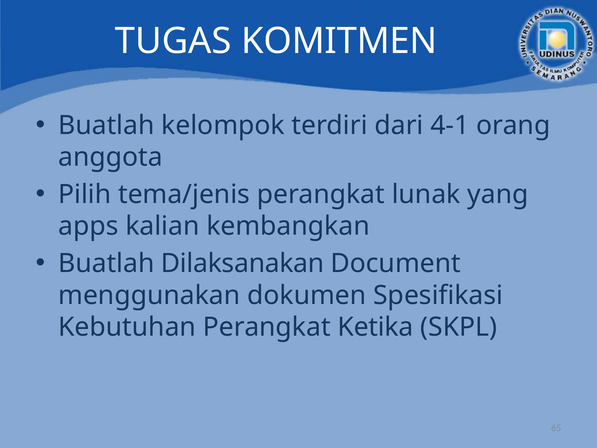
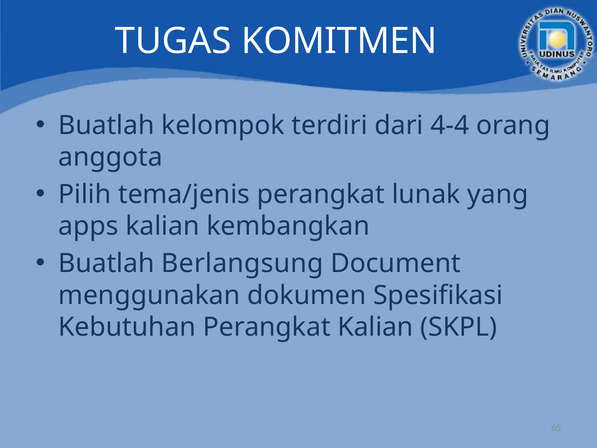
4-1: 4-1 -> 4-4
Dilaksanakan: Dilaksanakan -> Berlangsung
Perangkat Ketika: Ketika -> Kalian
